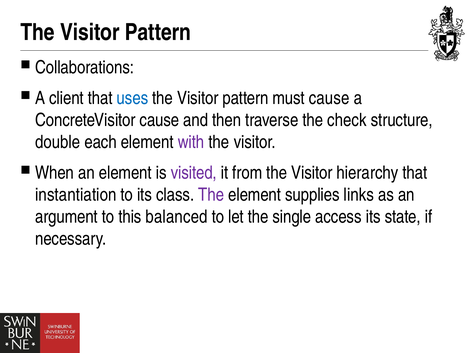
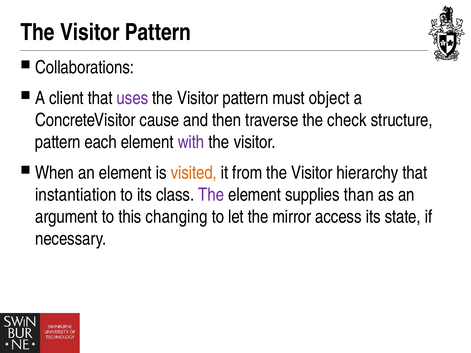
uses colour: blue -> purple
must cause: cause -> object
double at (58, 142): double -> pattern
visited colour: purple -> orange
links: links -> than
balanced: balanced -> changing
single: single -> mirror
